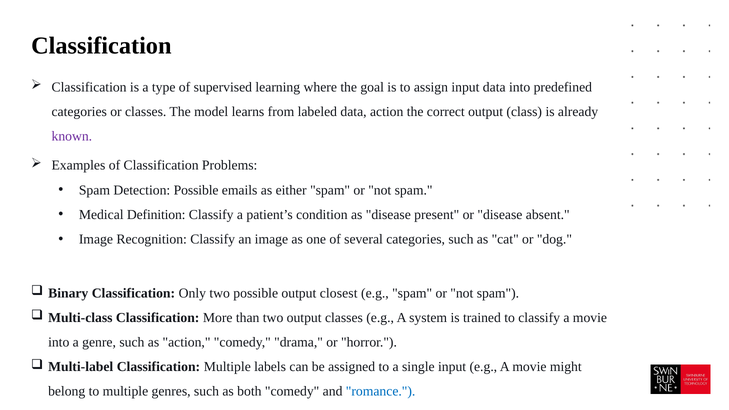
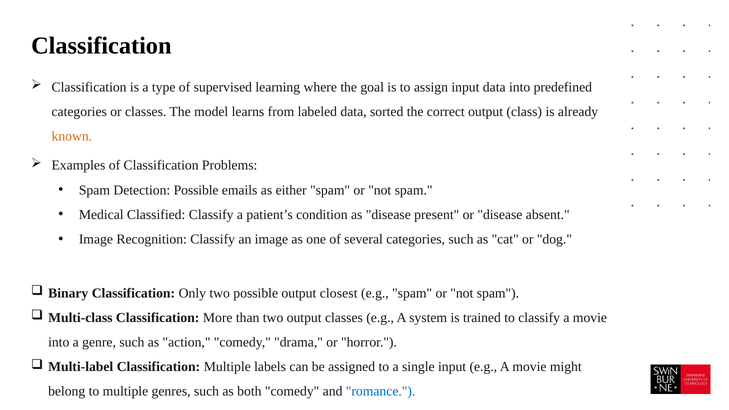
data action: action -> sorted
known colour: purple -> orange
Definition: Definition -> Classified
